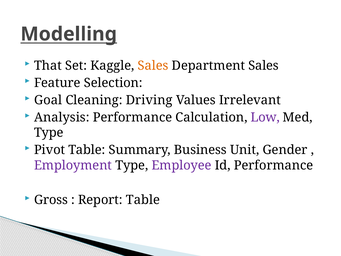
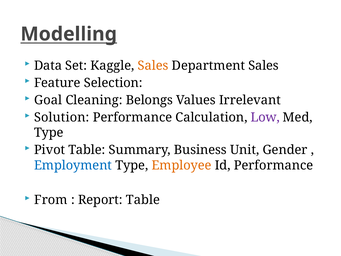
That: That -> Data
Driving: Driving -> Belongs
Analysis: Analysis -> Solution
Employment colour: purple -> blue
Employee colour: purple -> orange
Gross: Gross -> From
